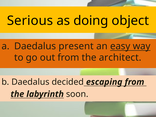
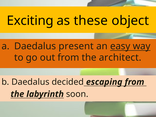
Serious: Serious -> Exciting
doing: doing -> these
